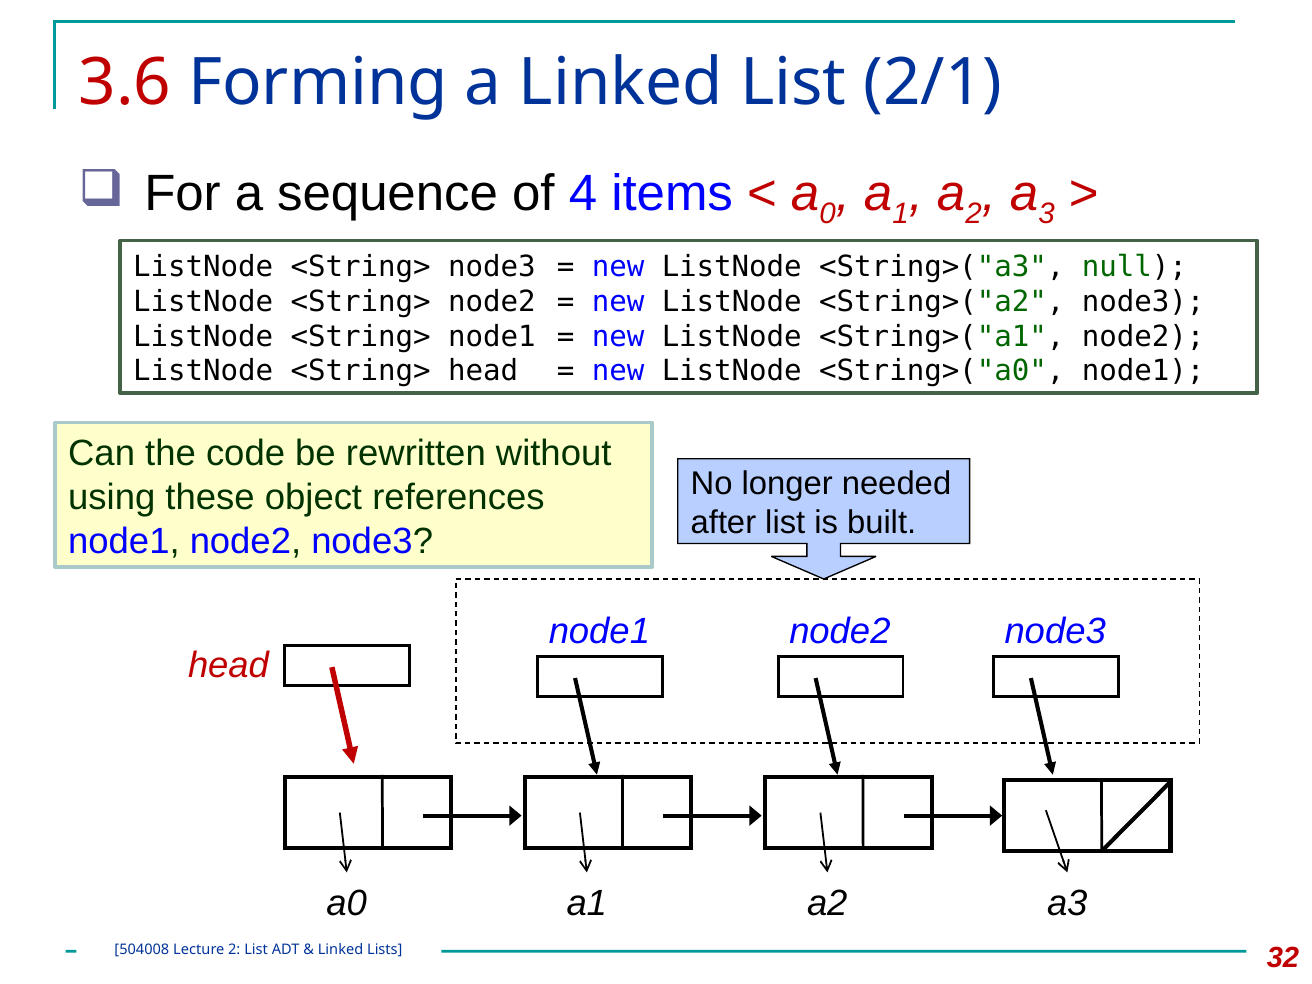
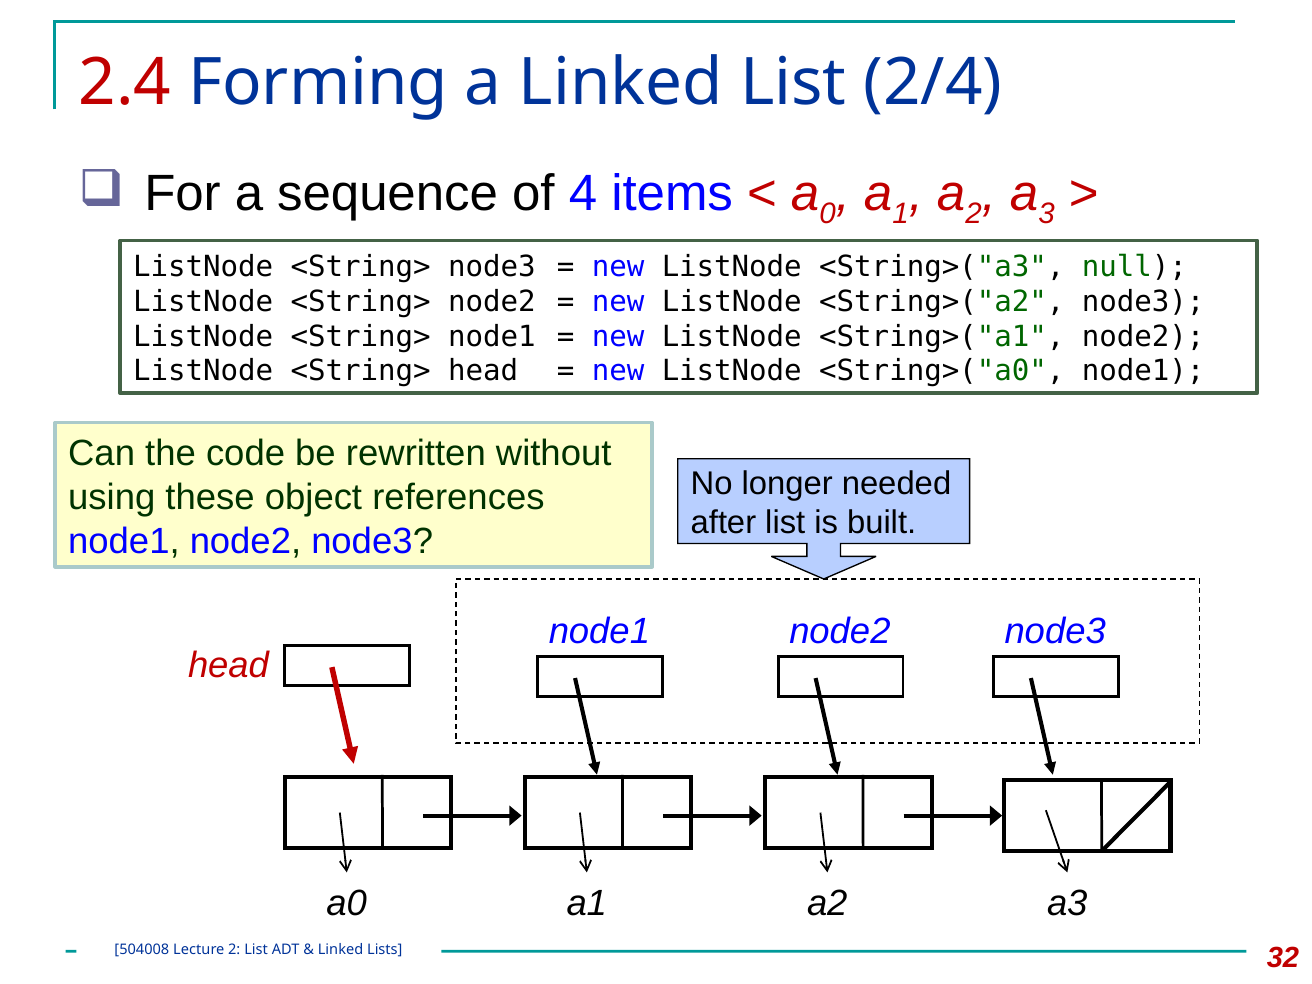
3.6: 3.6 -> 2.4
2/1: 2/1 -> 2/4
